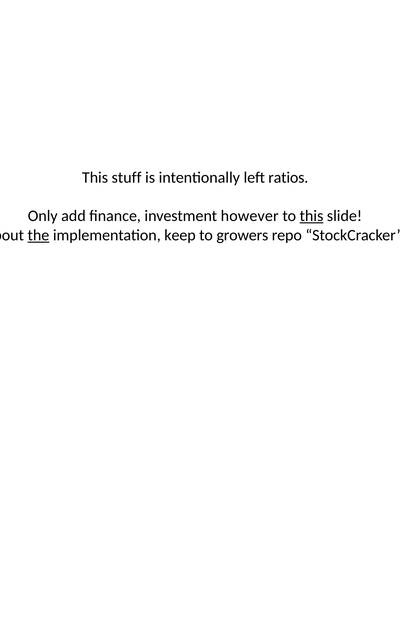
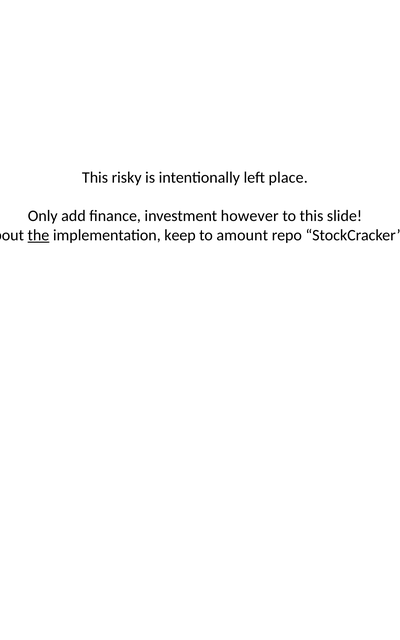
stuff: stuff -> risky
ratios: ratios -> place
this at (311, 216) underline: present -> none
growers: growers -> amount
